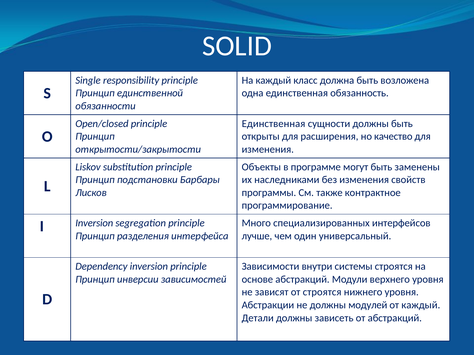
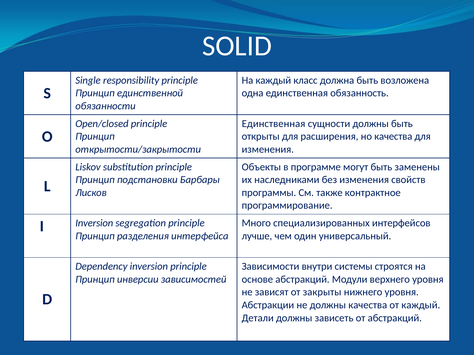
но качество: качество -> качества
от строятся: строятся -> закрыты
должны модулей: модулей -> качества
